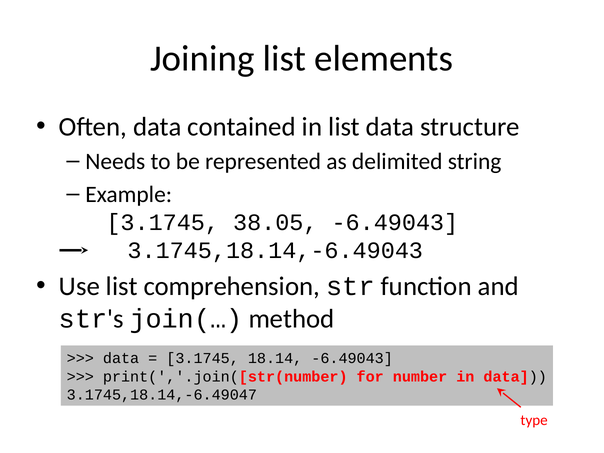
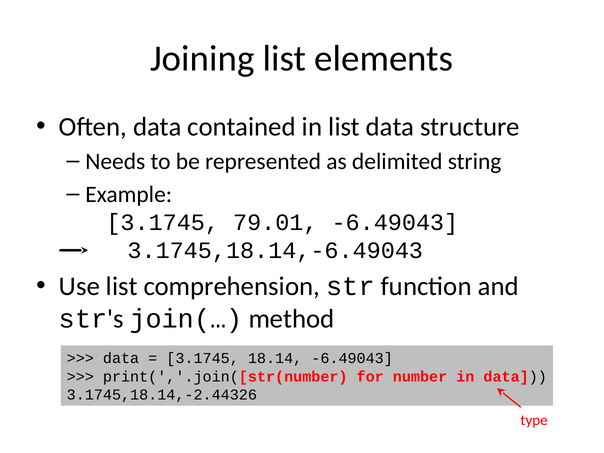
38.05: 38.05 -> 79.01
3.1745,18.14,-6.49047: 3.1745,18.14,-6.49047 -> 3.1745,18.14,-2.44326
